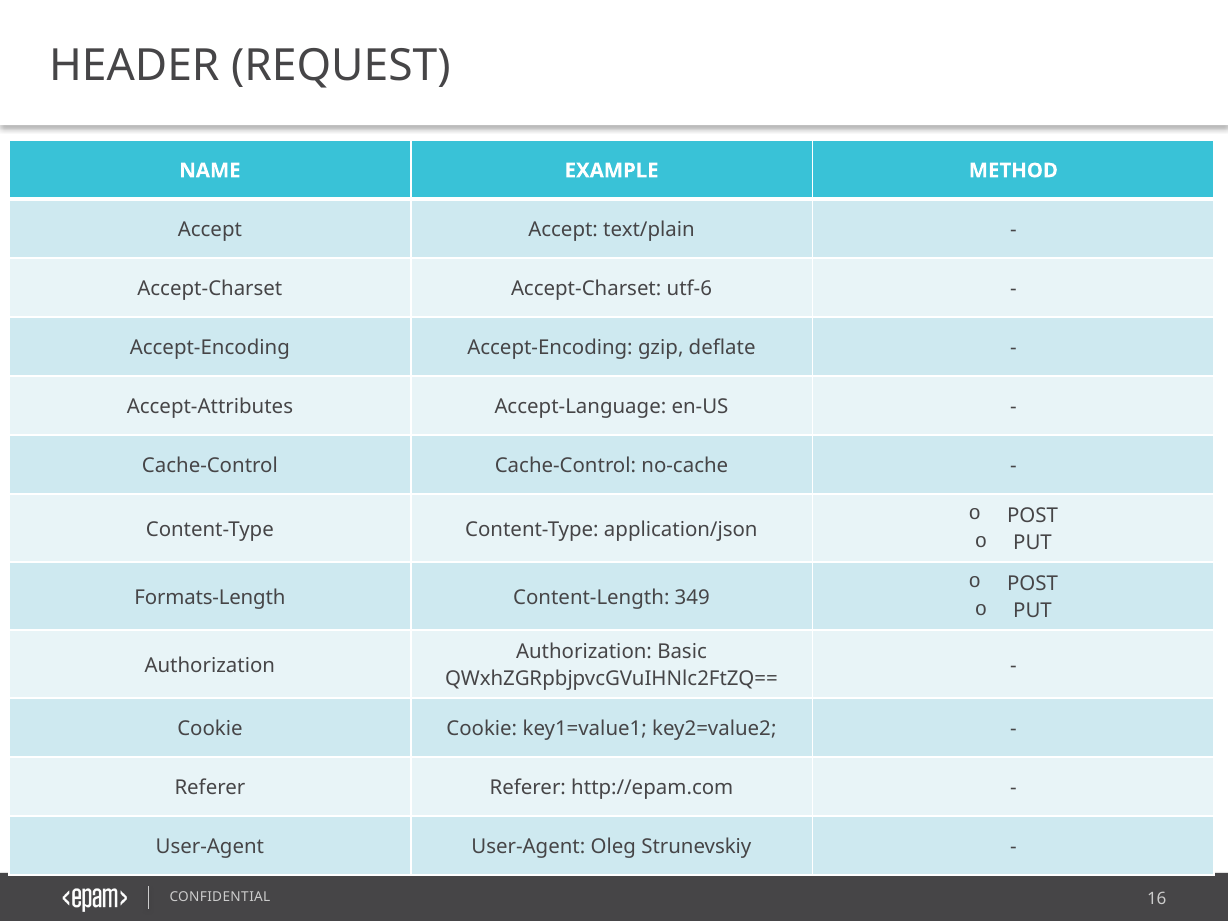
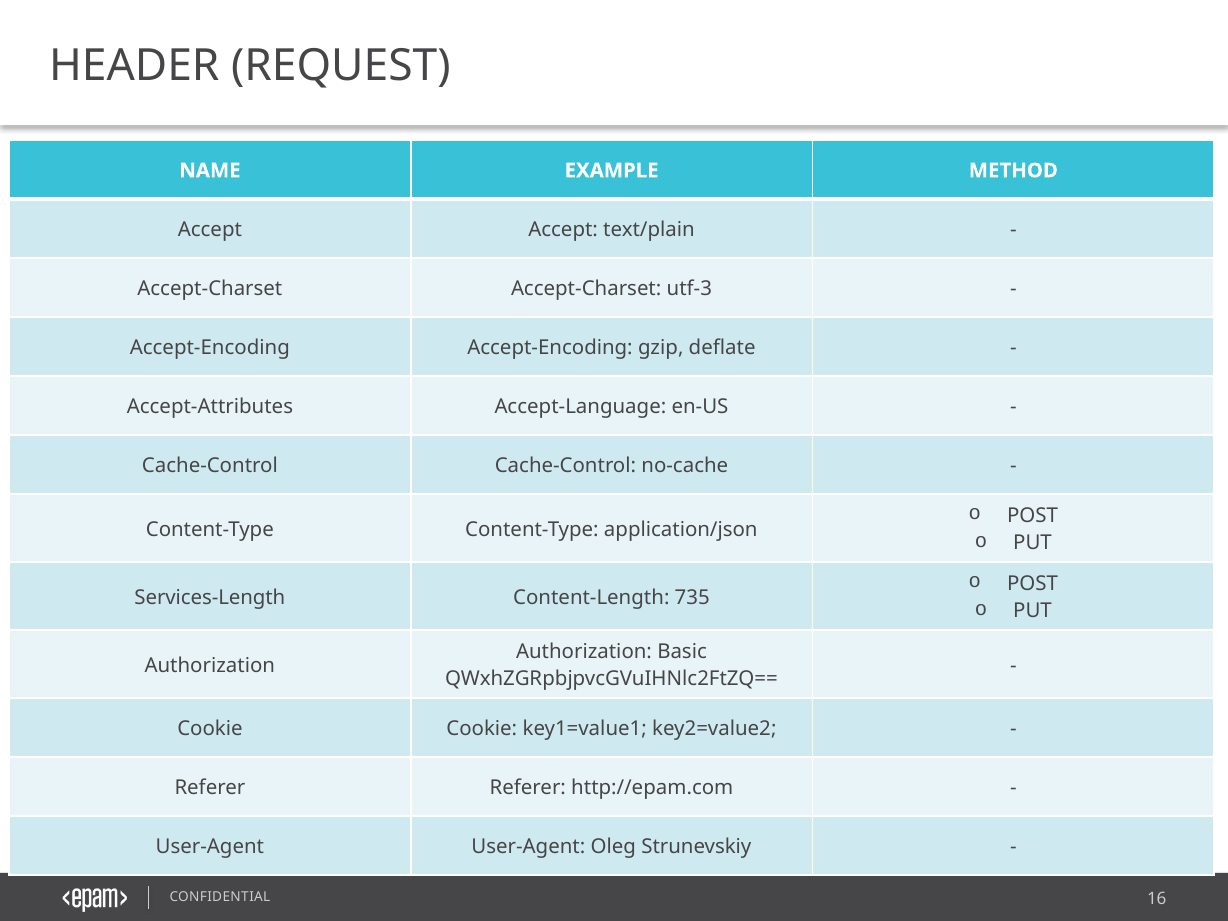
utf-6: utf-6 -> utf-3
Formats-Length: Formats-Length -> Services-Length
349: 349 -> 735
